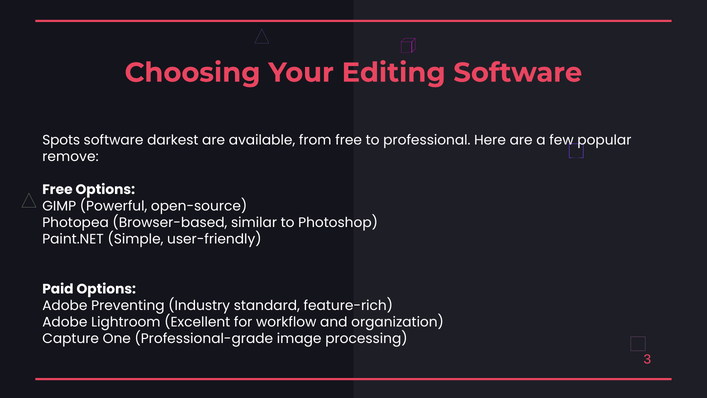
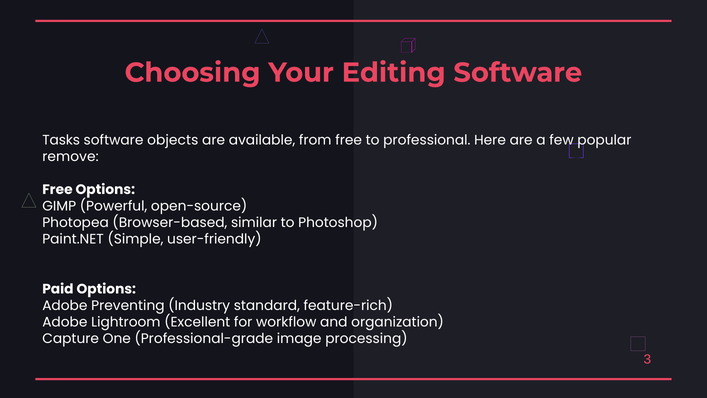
Spots: Spots -> Tasks
darkest: darkest -> objects
